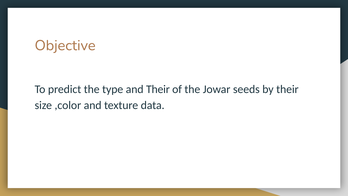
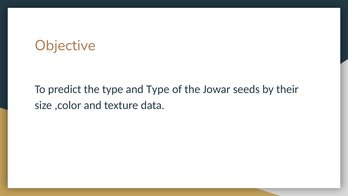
and Their: Their -> Type
